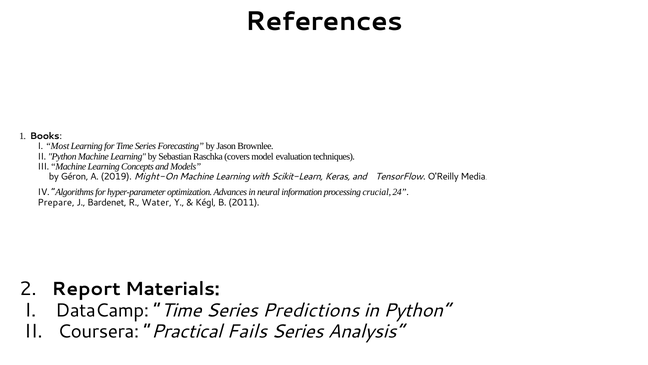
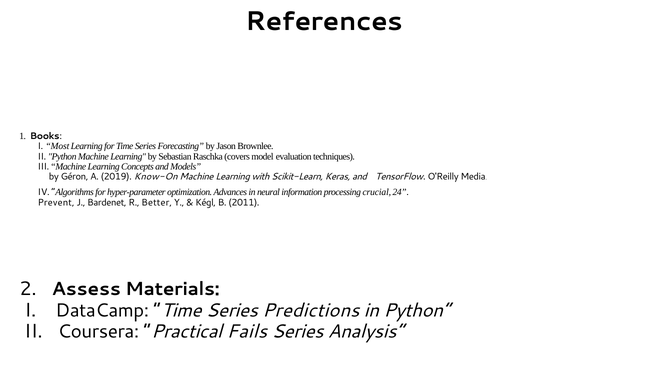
Might-On: Might-On -> Know-On
Prepare: Prepare -> Prevent
Water: Water -> Better
Report: Report -> Assess
